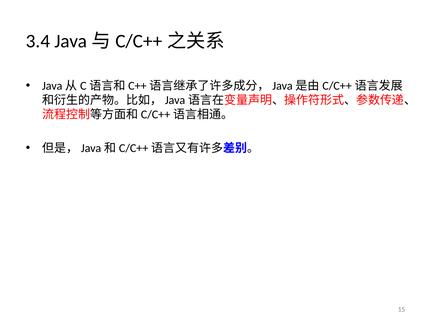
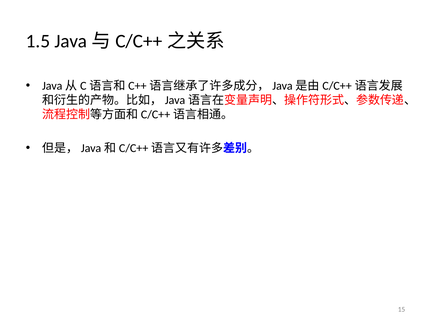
3.4: 3.4 -> 1.5
